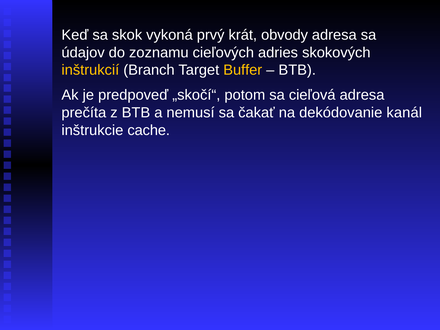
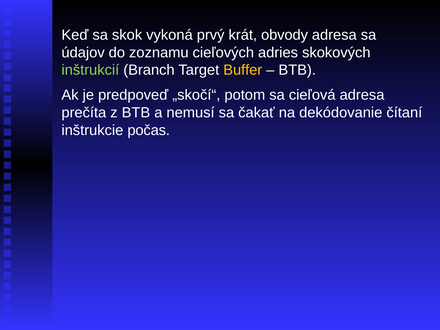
inštrukcií colour: yellow -> light green
kanál: kanál -> čítaní
cache: cache -> počas
